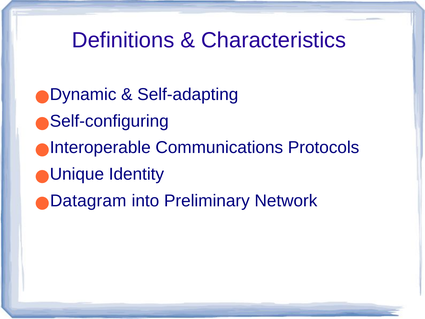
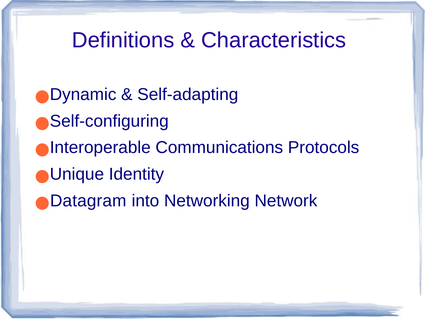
Preliminary: Preliminary -> Networking
